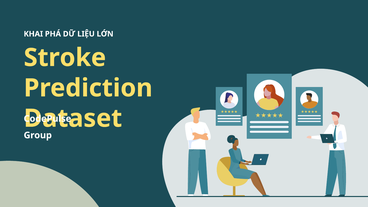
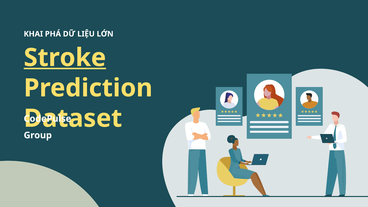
Stroke underline: none -> present
